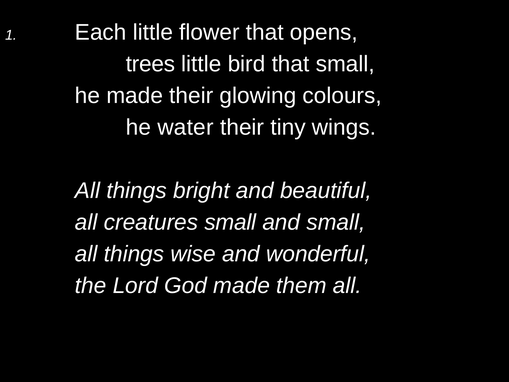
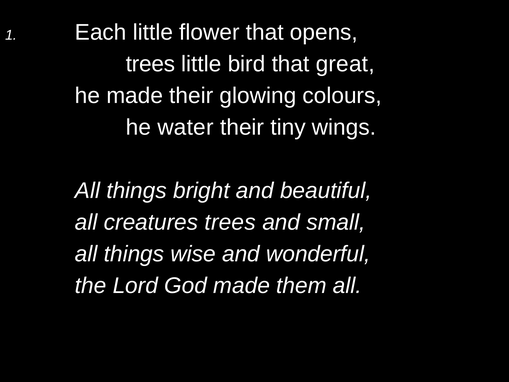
that small: small -> great
creatures small: small -> trees
